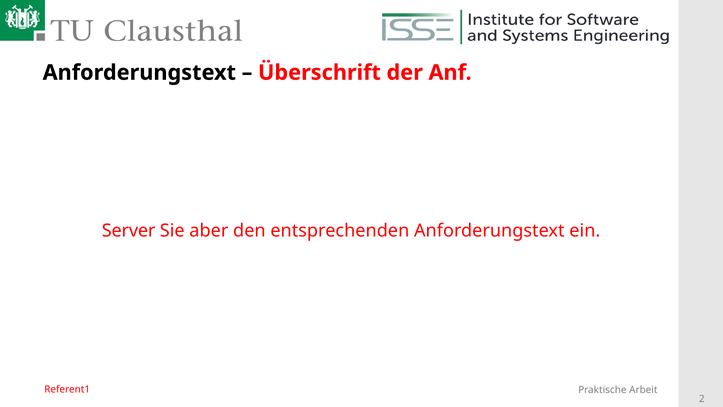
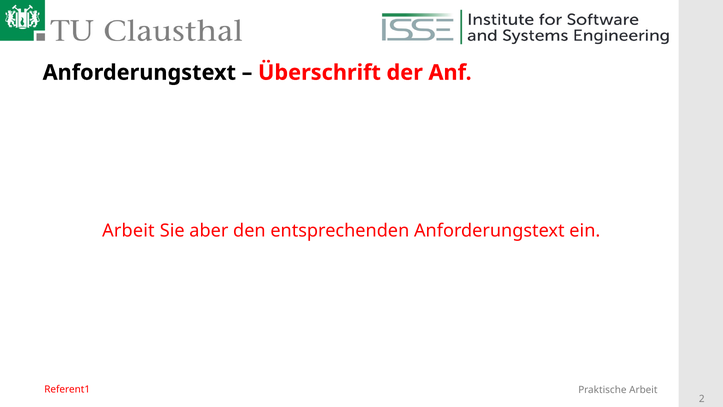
Server at (129, 231): Server -> Arbeit
